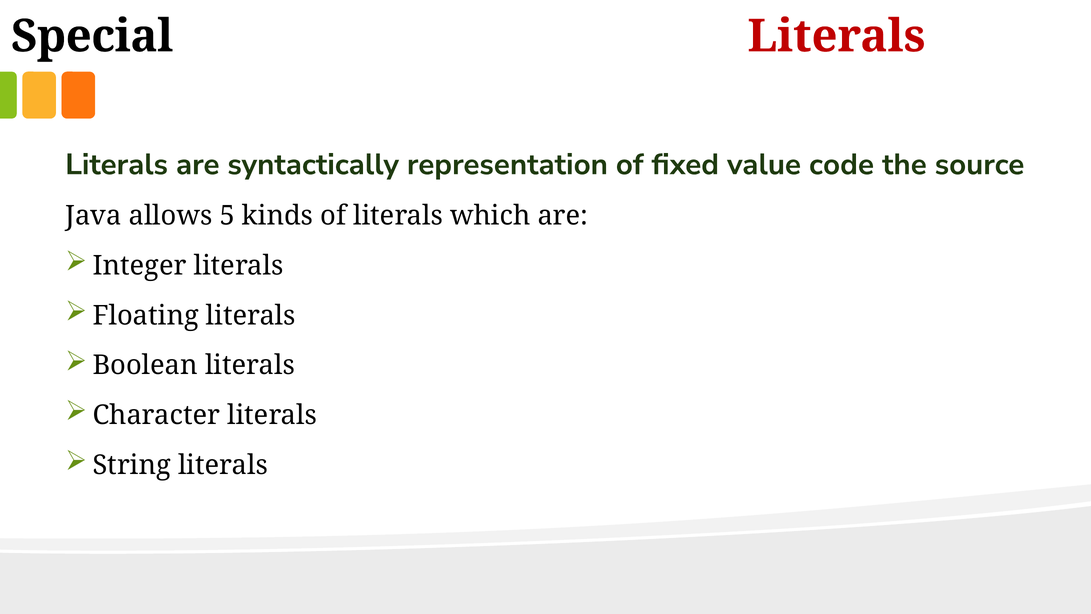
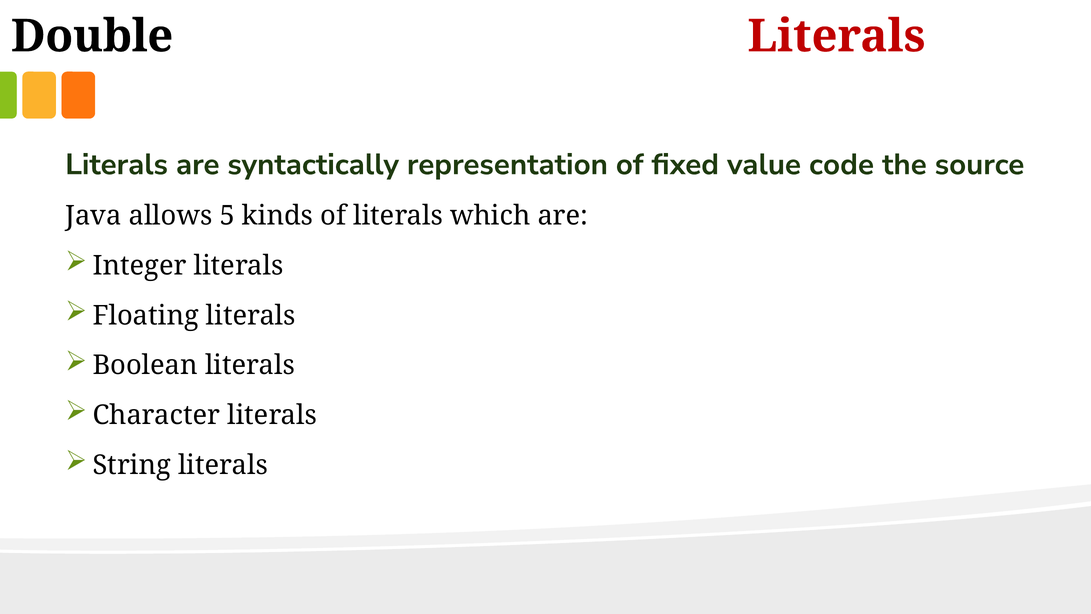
Special: Special -> Double
